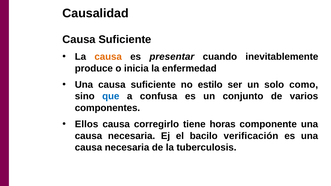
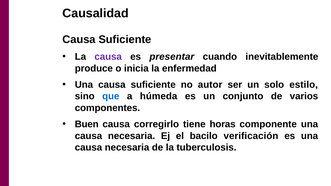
causa at (108, 57) colour: orange -> purple
estilo: estilo -> autor
como: como -> estilo
confusa: confusa -> húmeda
Ellos: Ellos -> Buen
